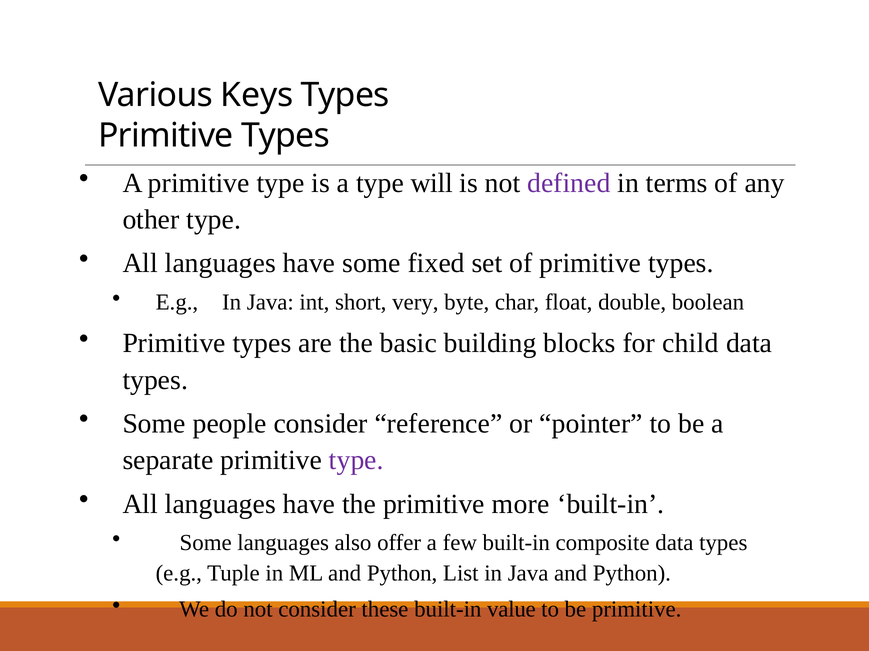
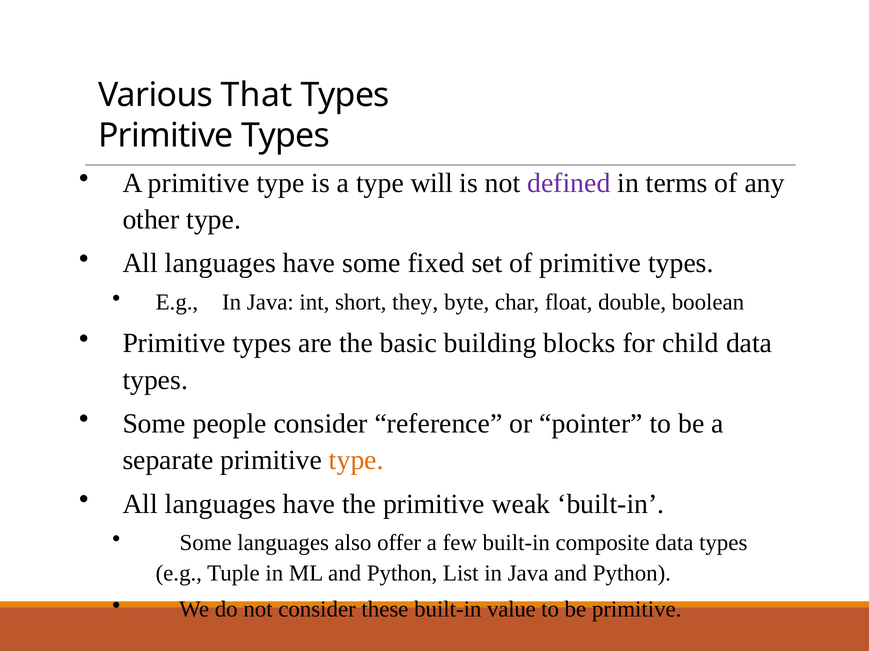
Keys: Keys -> That
very: very -> they
type at (356, 461) colour: purple -> orange
more: more -> weak
